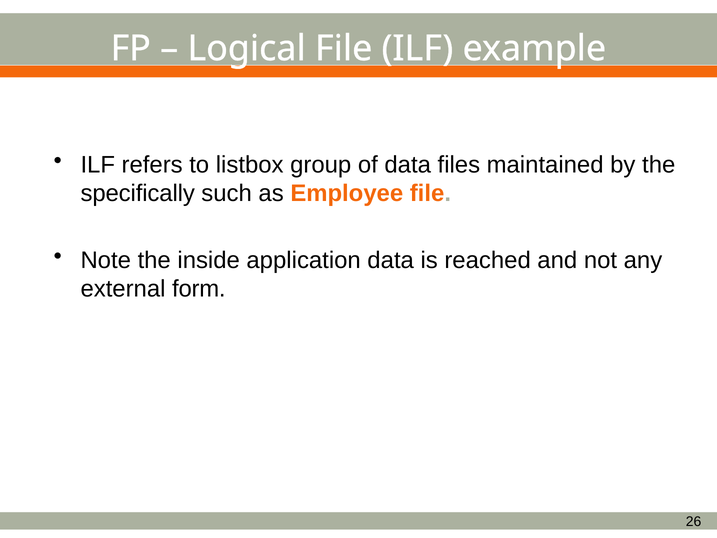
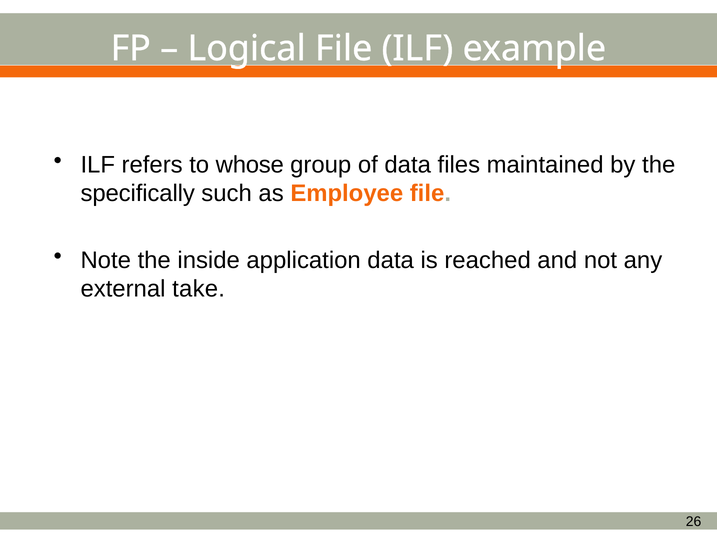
listbox: listbox -> whose
form: form -> take
